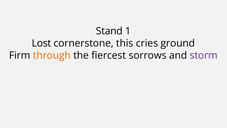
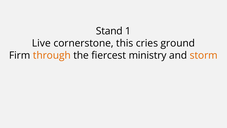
Lost: Lost -> Live
sorrows: sorrows -> ministry
storm colour: purple -> orange
